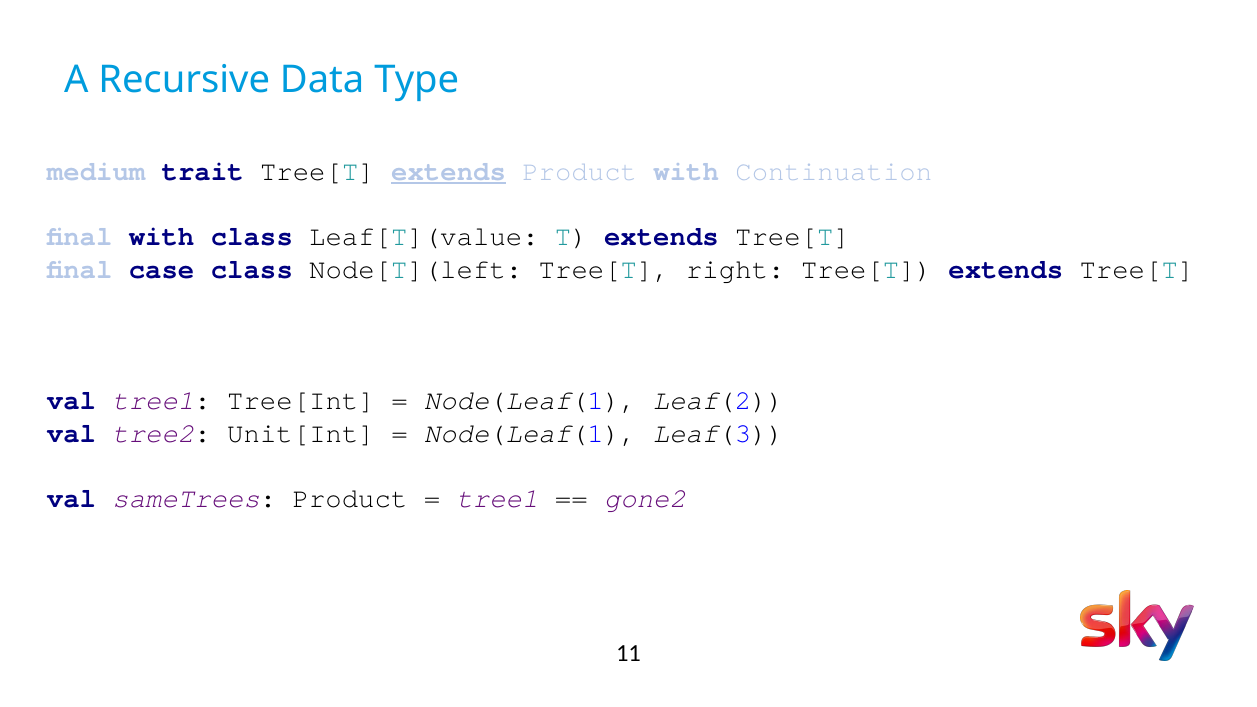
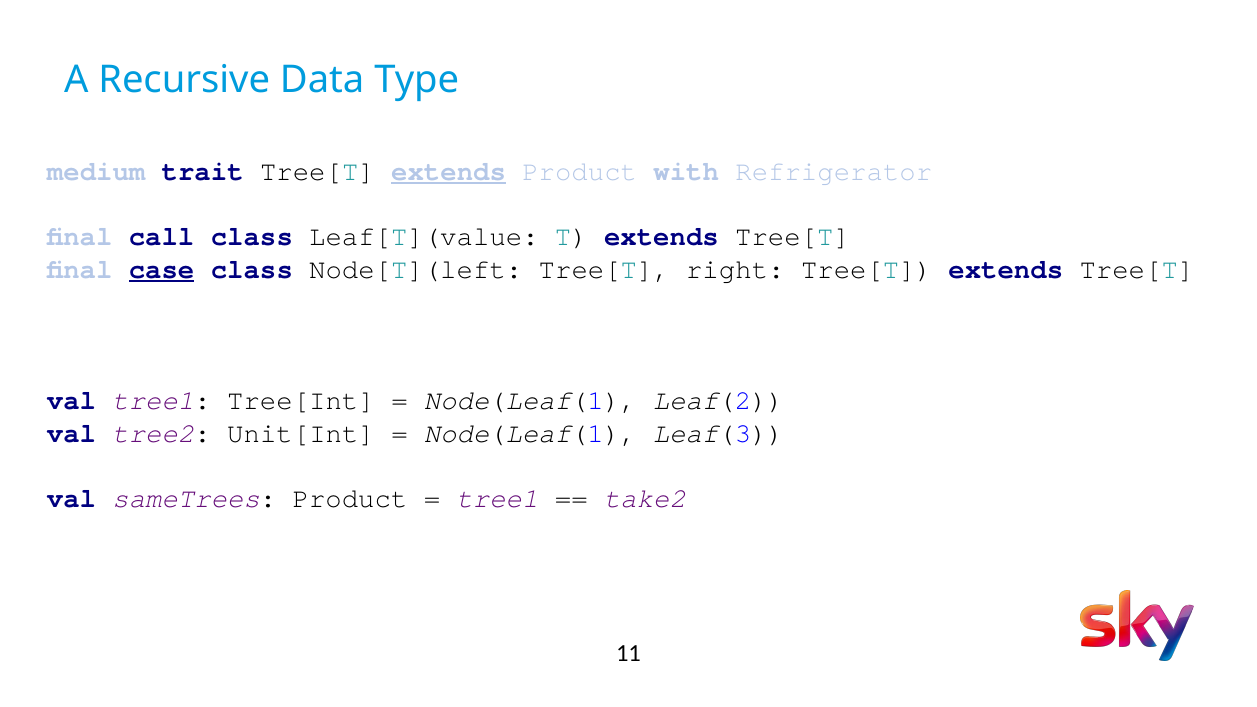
Continuation: Continuation -> Refrigerator
final with: with -> call
case underline: none -> present
gone2: gone2 -> take2
